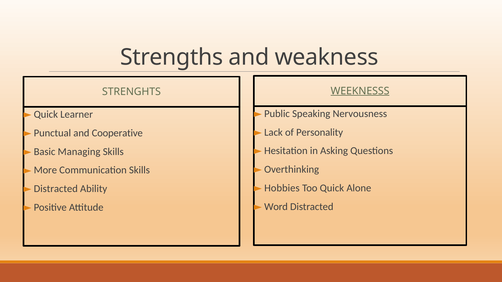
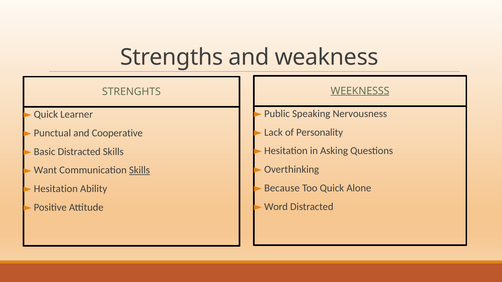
Basic Managing: Managing -> Distracted
More: More -> Want
Skills at (139, 170) underline: none -> present
Hobbies: Hobbies -> Because
Distracted at (56, 189): Distracted -> Hesitation
